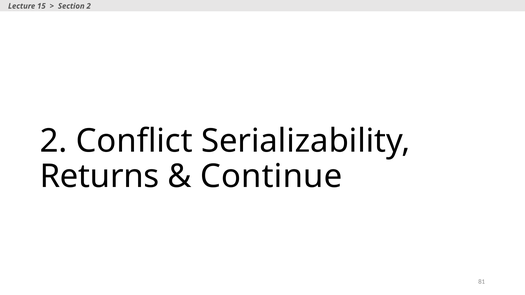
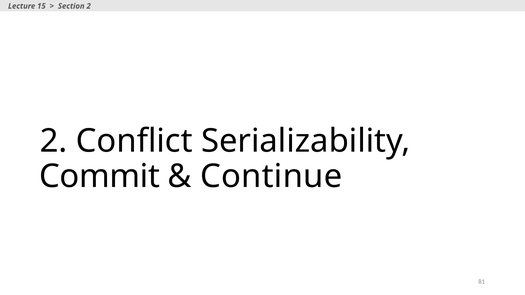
Returns: Returns -> Commit
